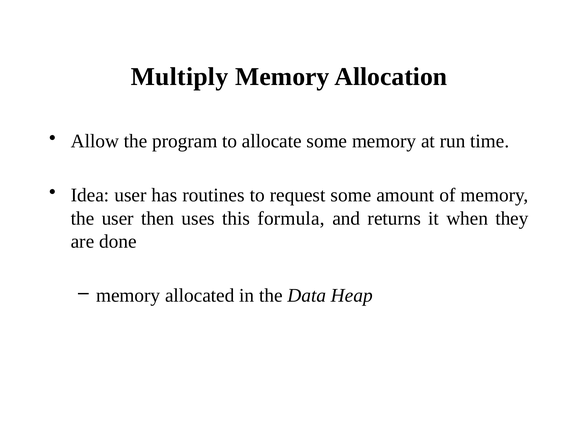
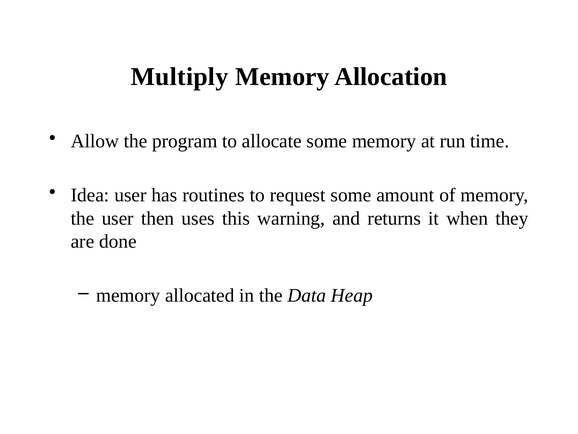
formula: formula -> warning
